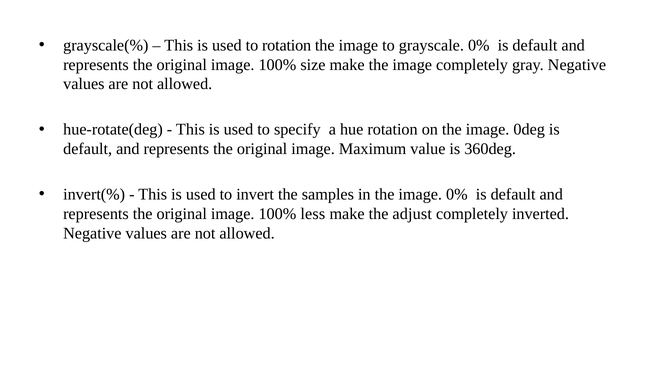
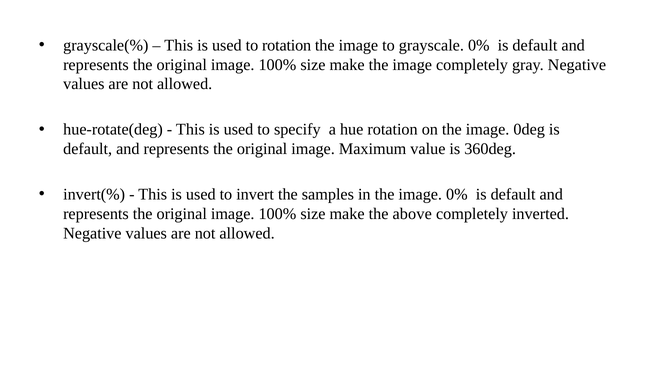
less at (313, 214): less -> size
adjust: adjust -> above
